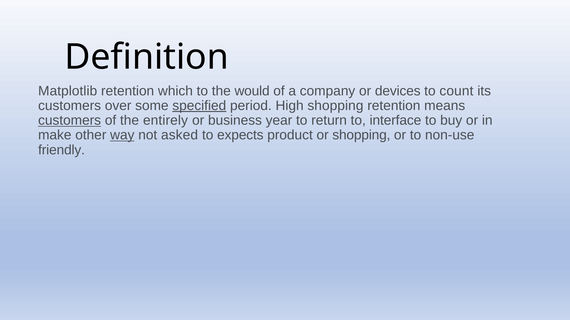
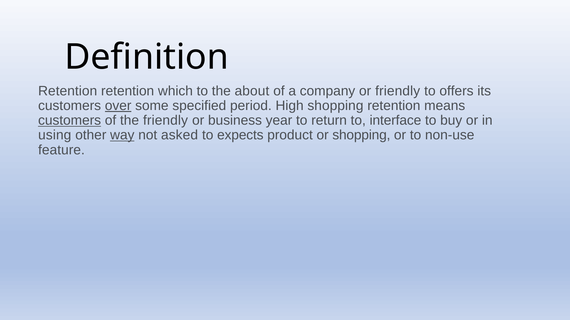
Matplotlib at (68, 91): Matplotlib -> Retention
would: would -> about
or devices: devices -> friendly
count: count -> offers
over underline: none -> present
specified underline: present -> none
the entirely: entirely -> friendly
make: make -> using
friendly: friendly -> feature
